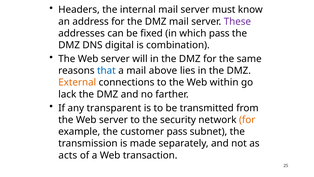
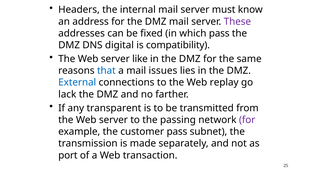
combination: combination -> compatibility
will: will -> like
above: above -> issues
External colour: orange -> blue
within: within -> replay
security: security -> passing
for at (247, 120) colour: orange -> purple
acts: acts -> port
